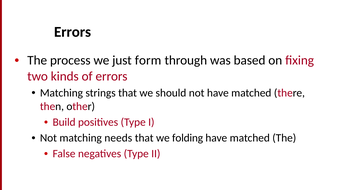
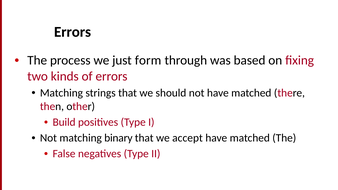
needs: needs -> binary
folding: folding -> accept
